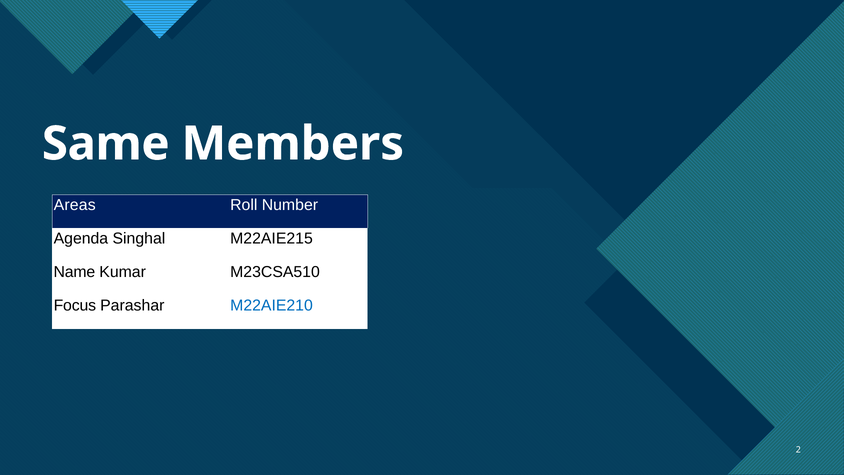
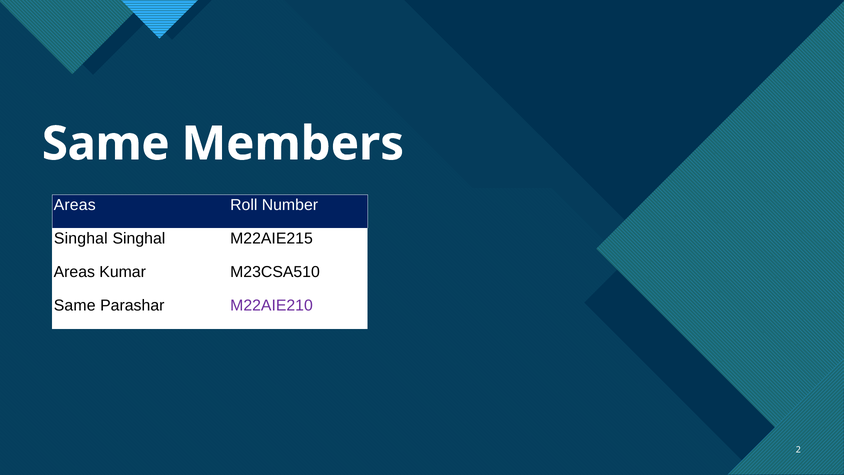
Agenda at (81, 238): Agenda -> Singhal
Name at (74, 272): Name -> Areas
Focus at (75, 305): Focus -> Same
M22AIE210 colour: blue -> purple
